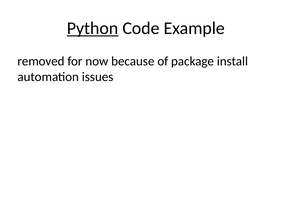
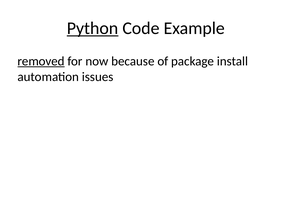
removed underline: none -> present
